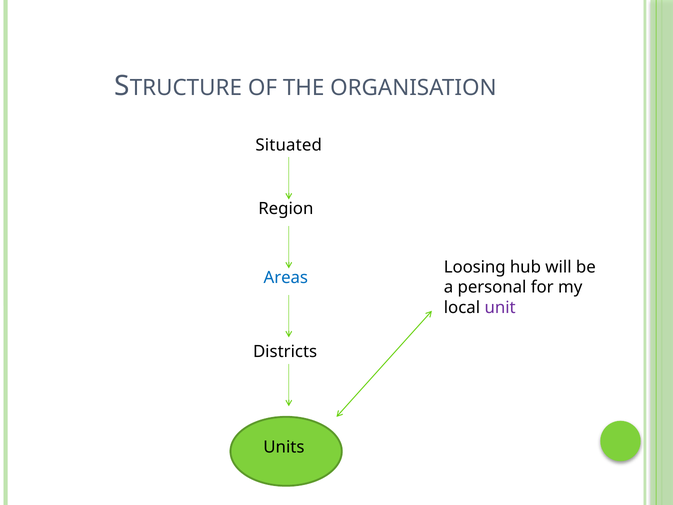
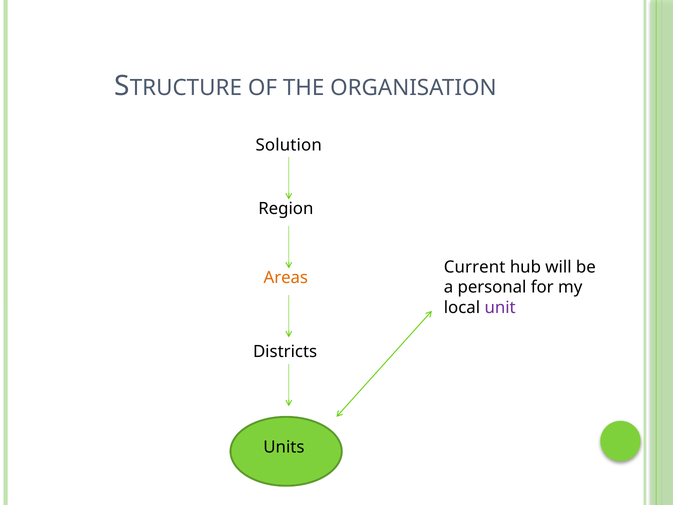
Situated: Situated -> Solution
Loosing: Loosing -> Current
Areas colour: blue -> orange
